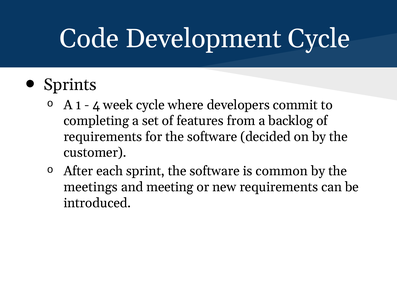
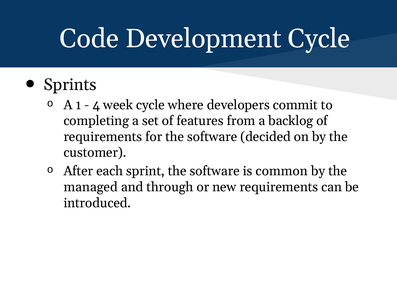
meetings: meetings -> managed
meeting: meeting -> through
